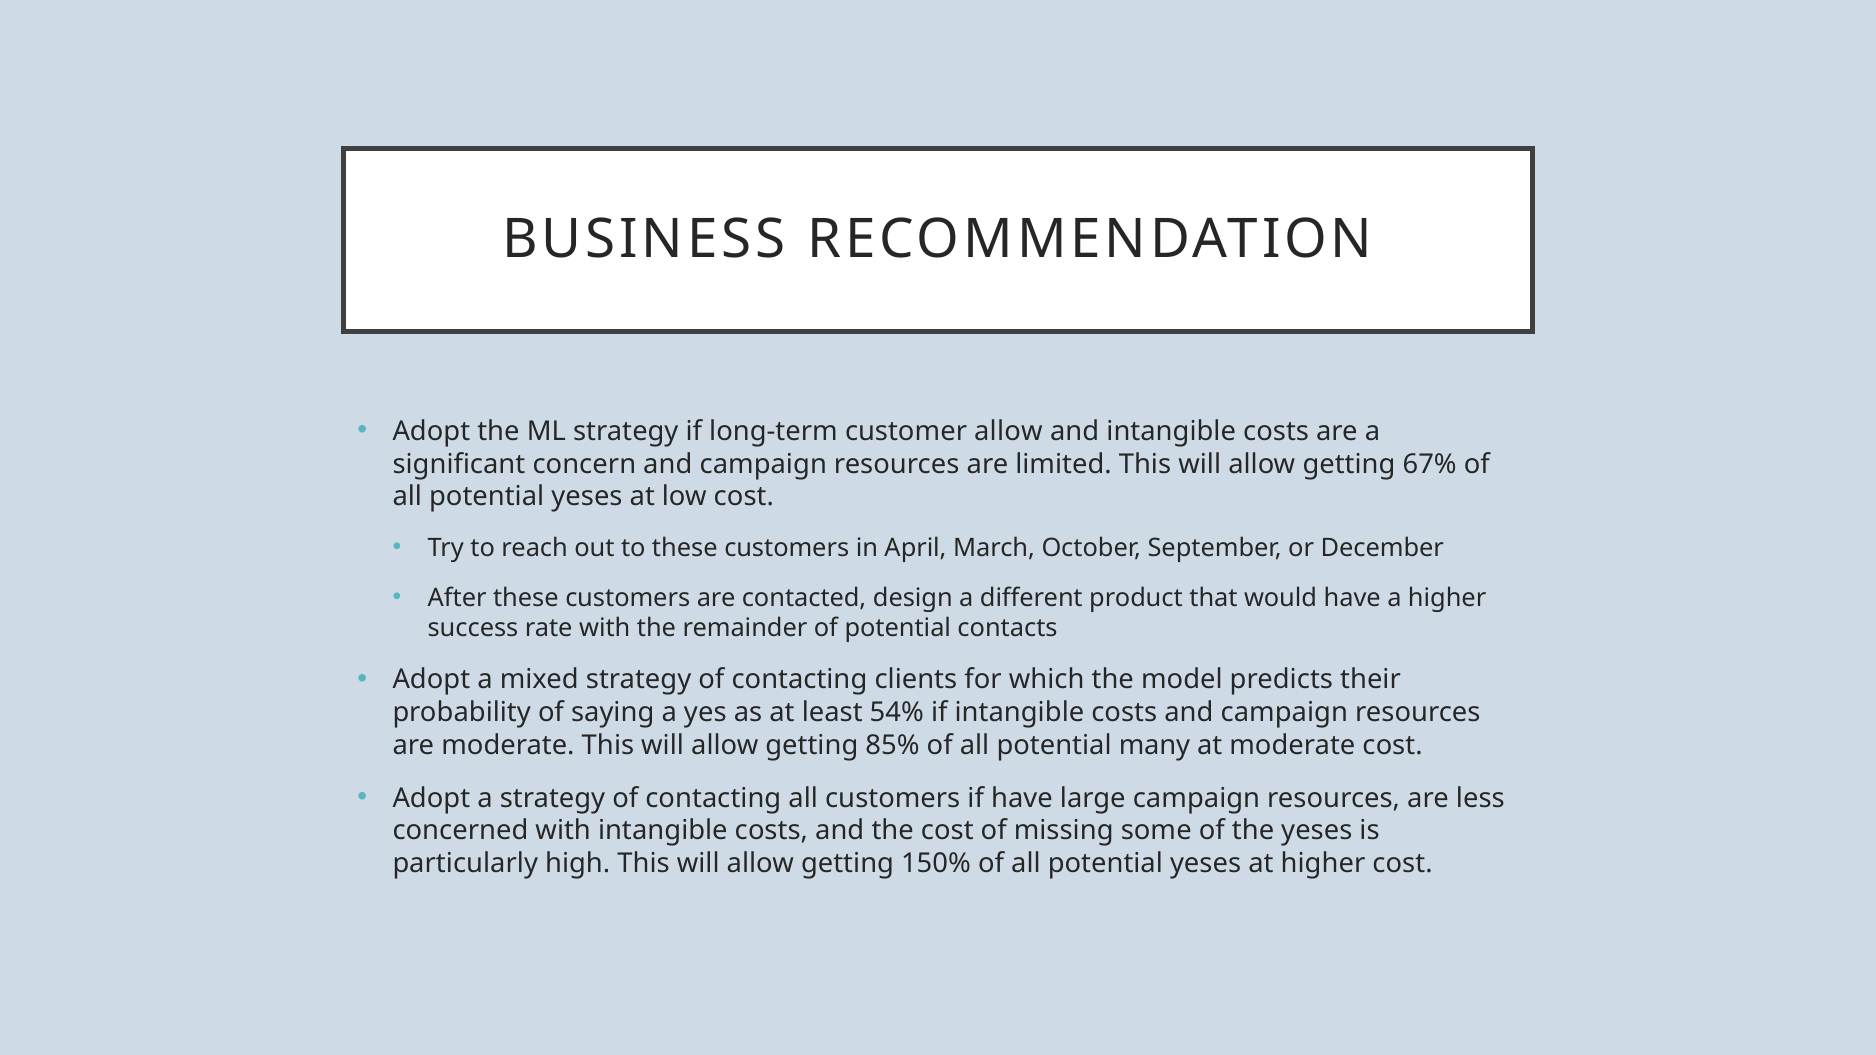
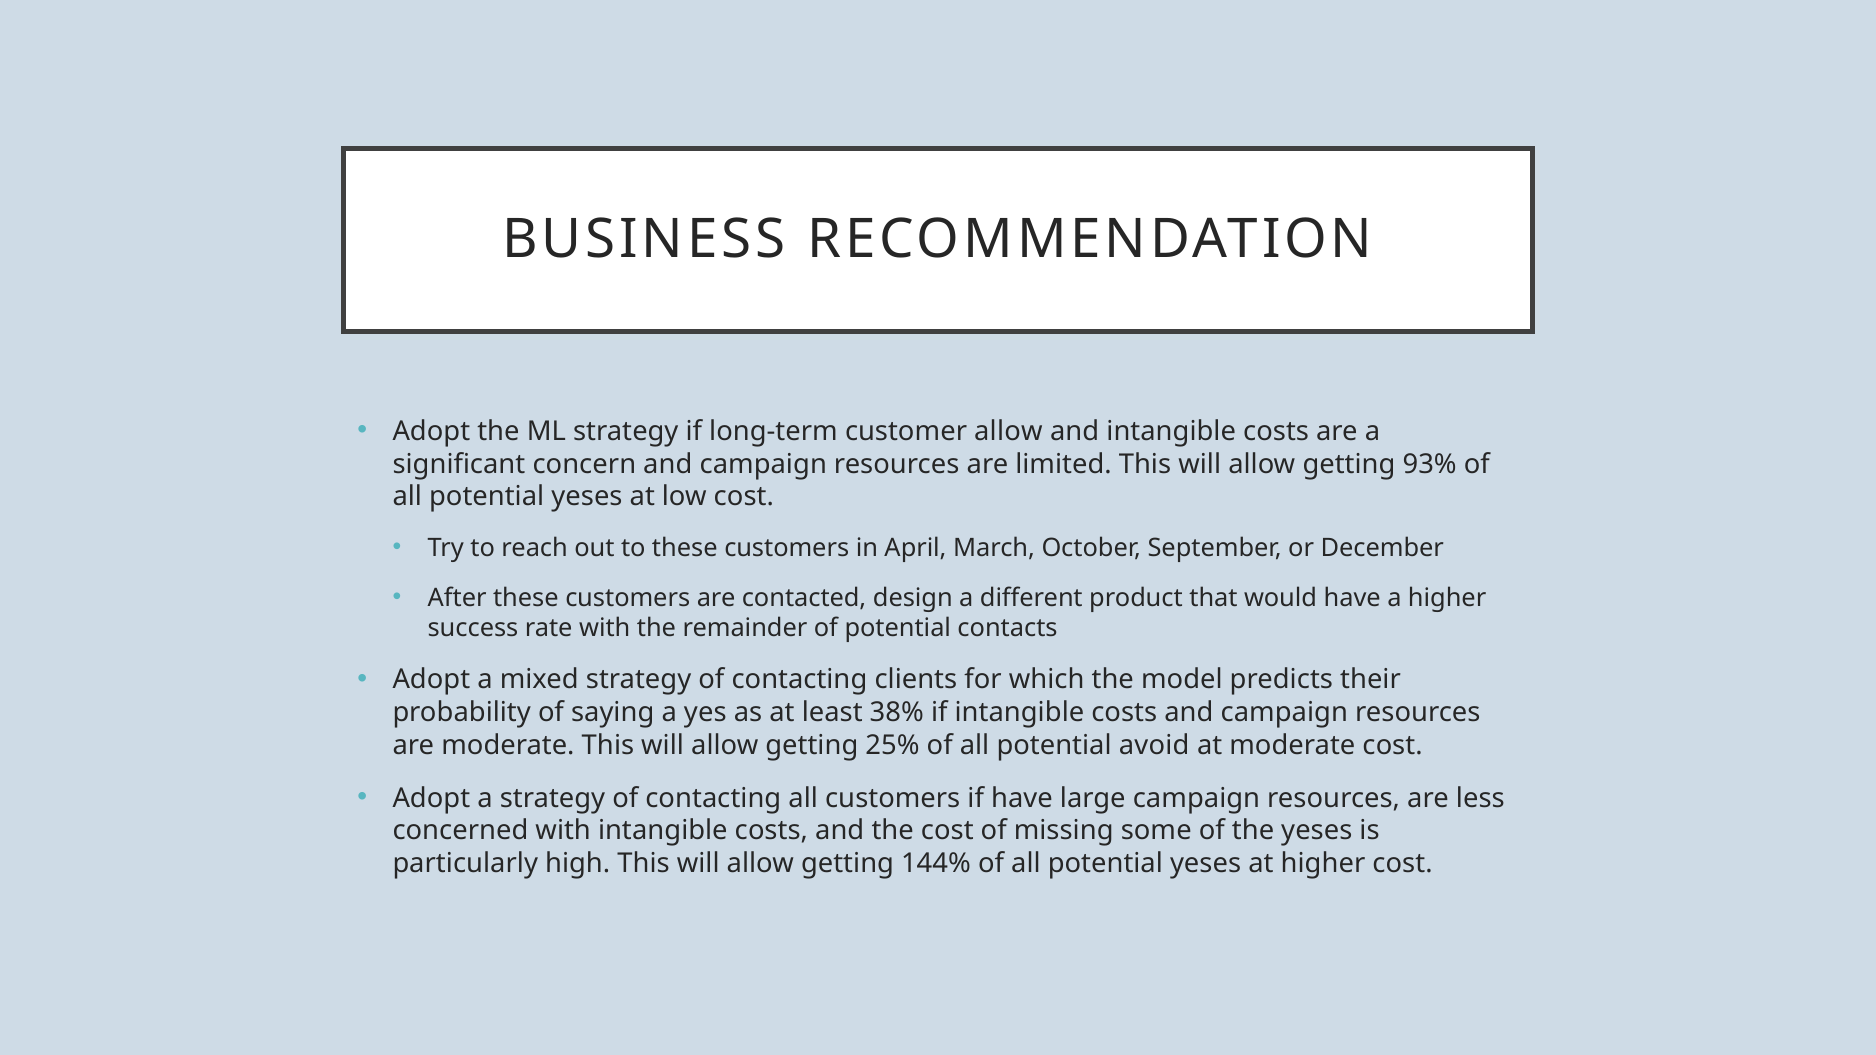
67%: 67% -> 93%
54%: 54% -> 38%
85%: 85% -> 25%
many: many -> avoid
150%: 150% -> 144%
